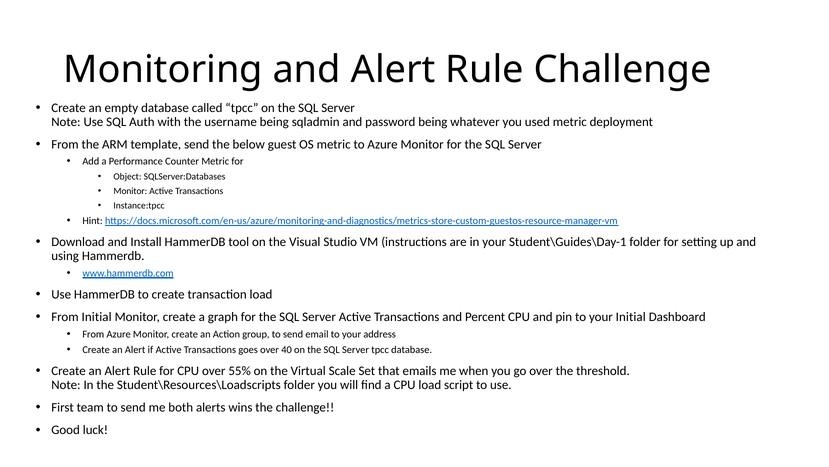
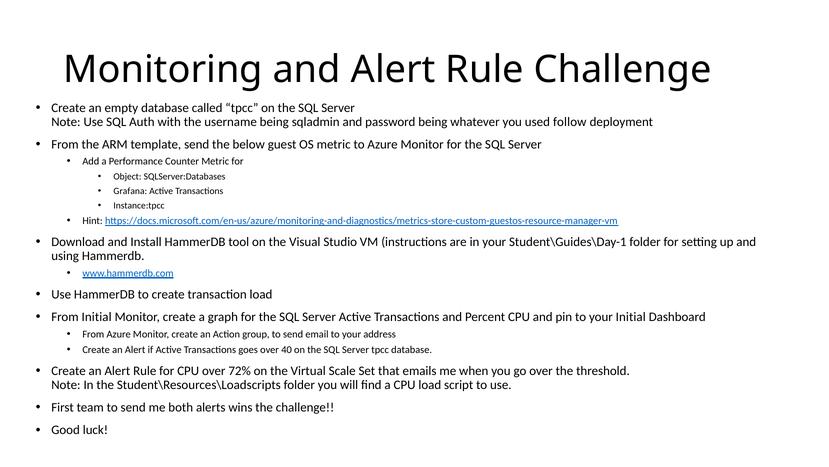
used metric: metric -> follow
Monitor at (130, 191): Monitor -> Grafana
55%: 55% -> 72%
